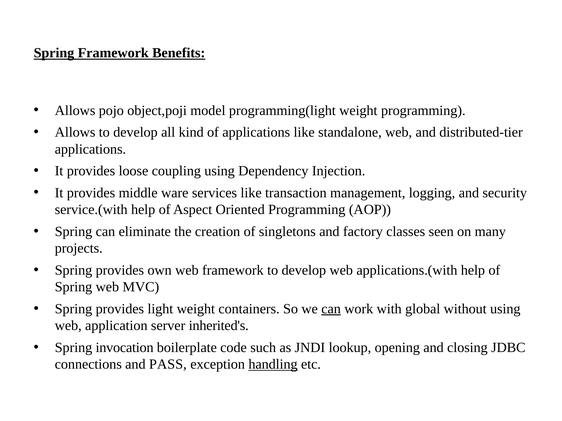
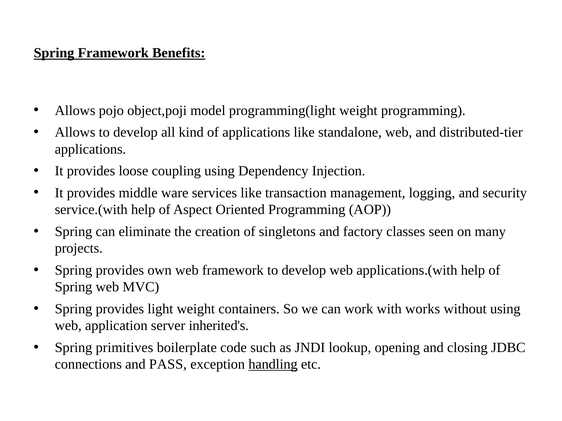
can at (331, 309) underline: present -> none
global: global -> works
invocation: invocation -> primitives
